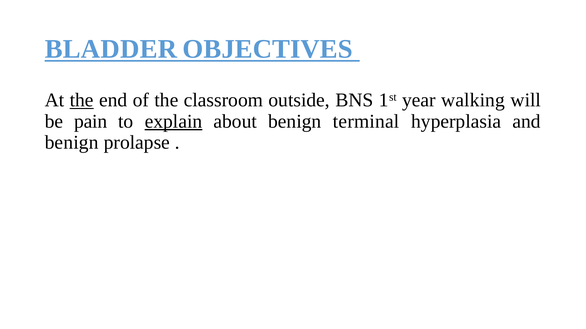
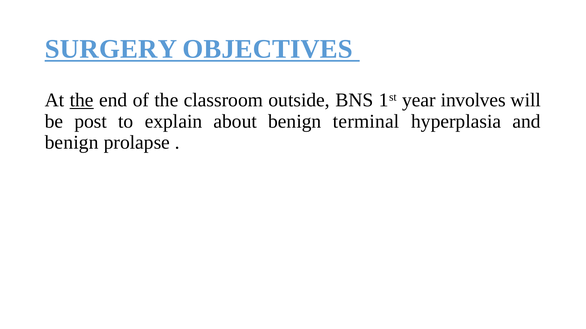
BLADDER: BLADDER -> SURGERY
walking: walking -> involves
pain: pain -> post
explain underline: present -> none
